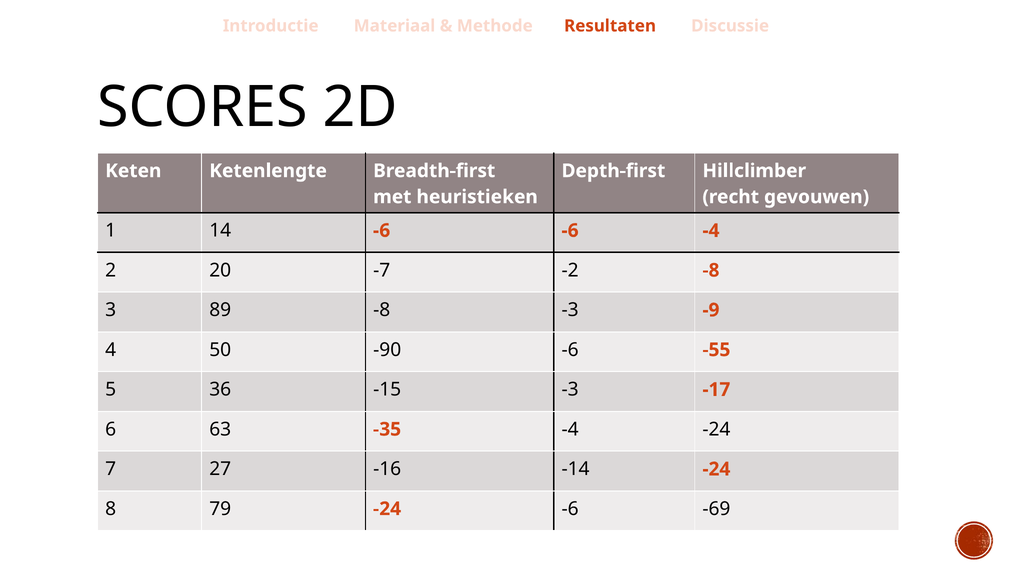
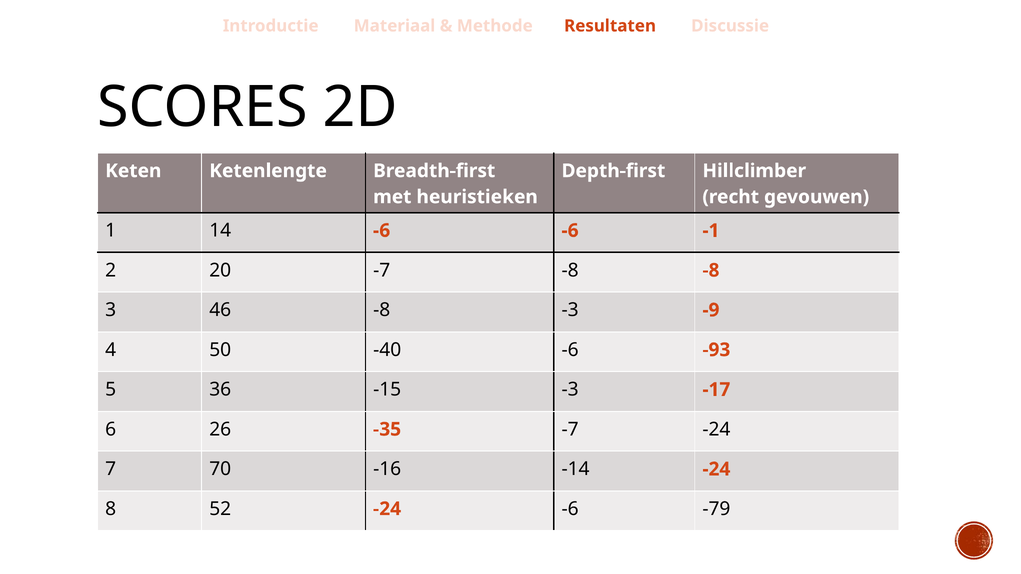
-6 -4: -4 -> -1
-7 -2: -2 -> -8
89: 89 -> 46
-90: -90 -> -40
-55: -55 -> -93
63: 63 -> 26
-35 -4: -4 -> -7
27: 27 -> 70
79: 79 -> 52
-69: -69 -> -79
